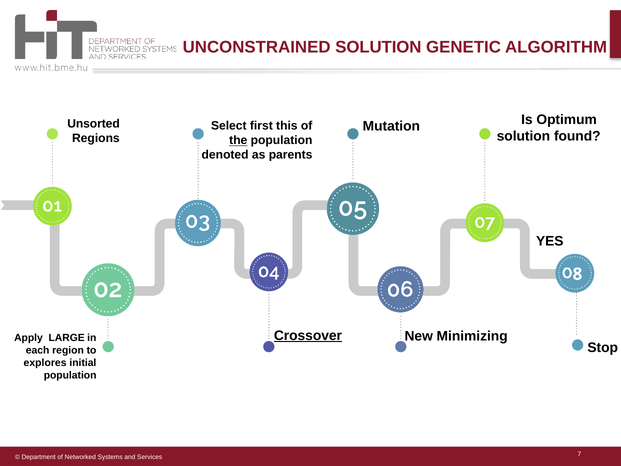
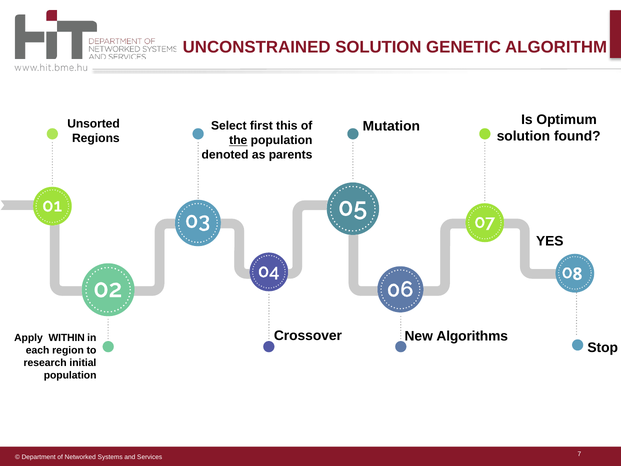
Crossover underline: present -> none
Minimizing: Minimizing -> Algorithms
LARGE: LARGE -> WITHIN
explores: explores -> research
